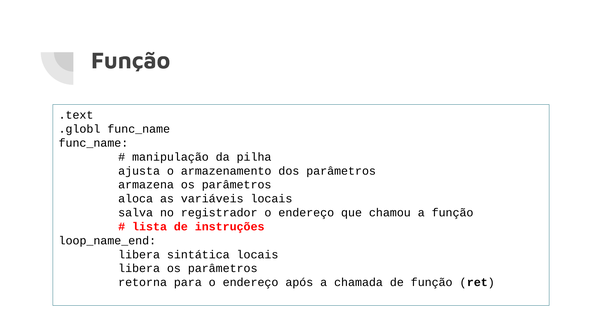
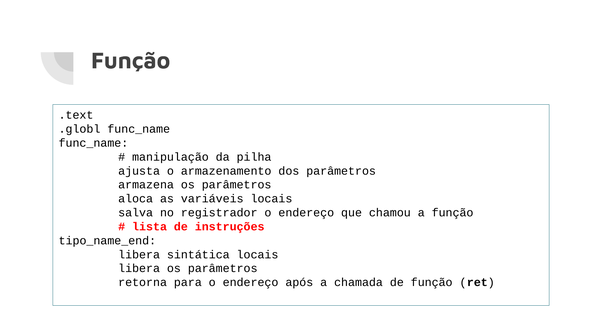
loop_name_end: loop_name_end -> tipo_name_end
